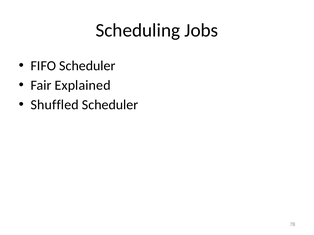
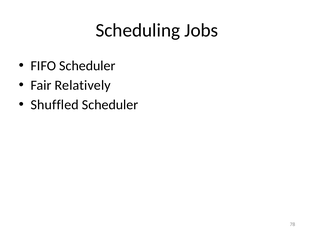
Explained: Explained -> Relatively
